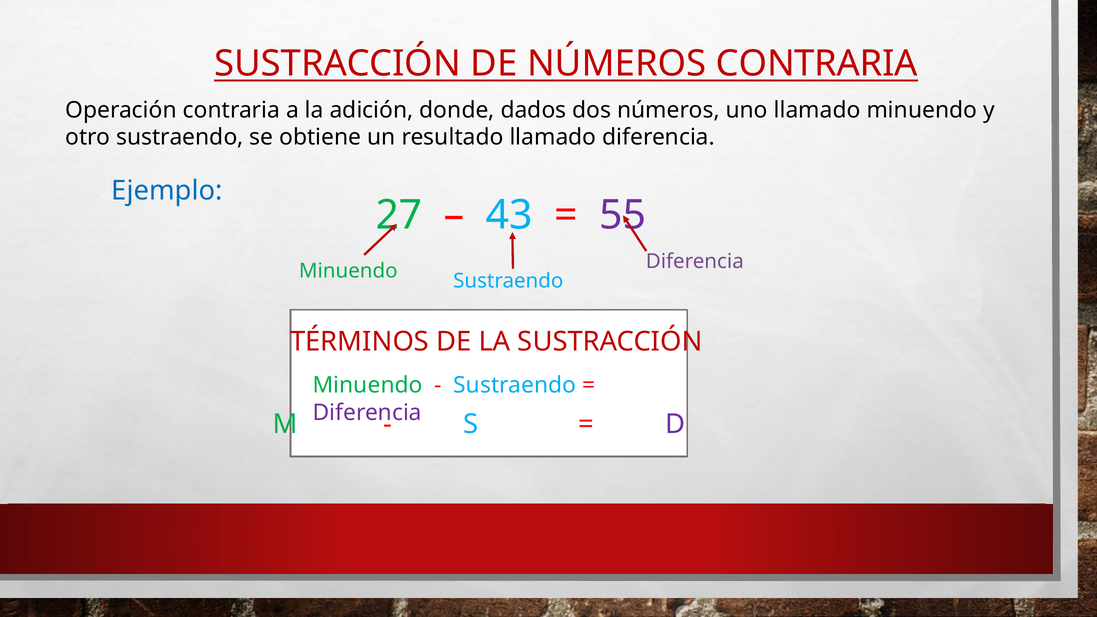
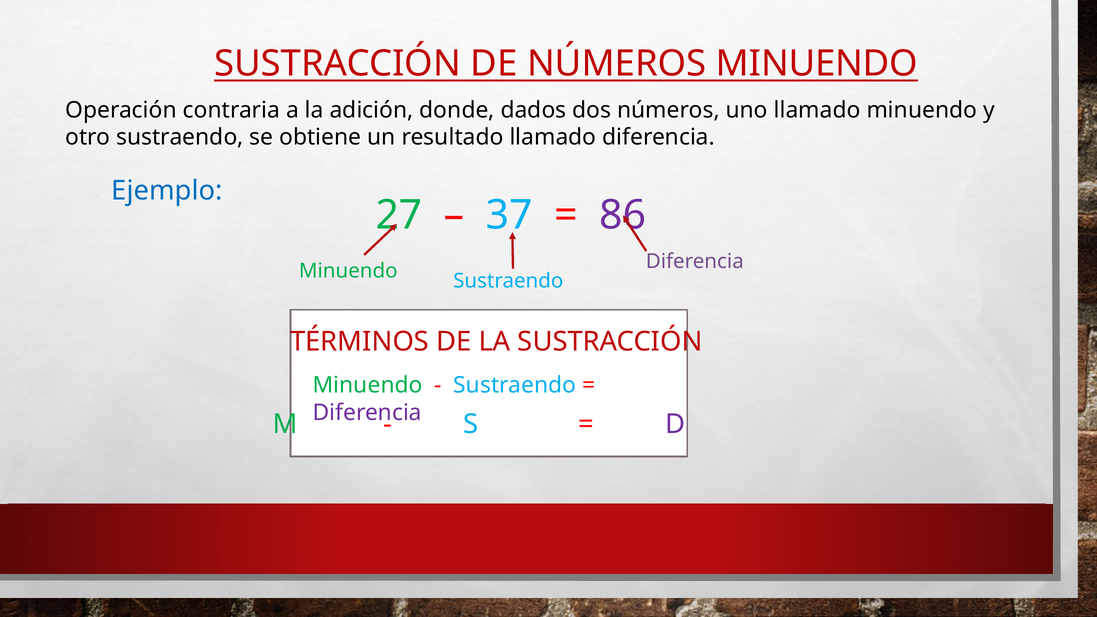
NÚMEROS CONTRARIA: CONTRARIA -> MINUENDO
43: 43 -> 37
55: 55 -> 86
